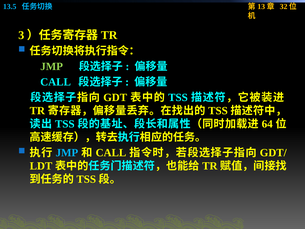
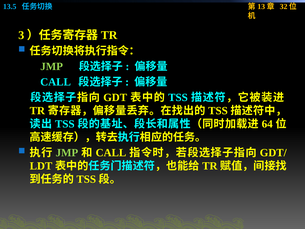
JMP at (67, 152) colour: light blue -> light green
